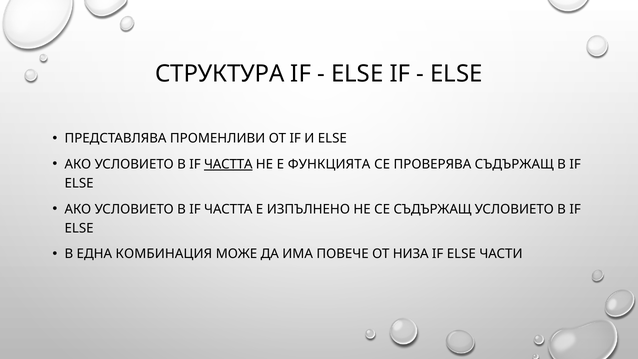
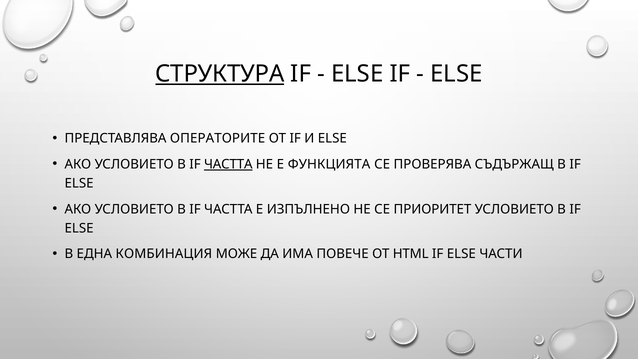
СТРУКТУРА underline: none -> present
ПРОМЕНЛИВИ: ПРОМЕНЛИВИ -> ОПЕРАТОРИТЕ
СЕ СЪДЪРЖАЩ: СЪДЪРЖАЩ -> ПРИОРИТЕТ
НИЗА: НИЗА -> HTML
